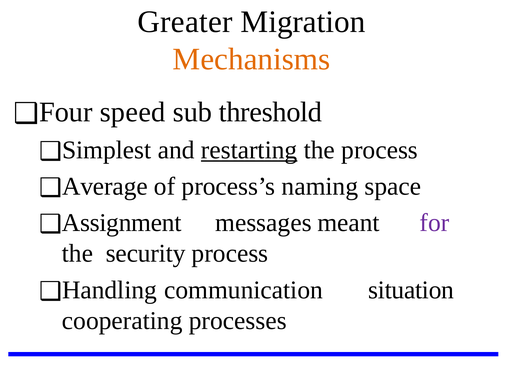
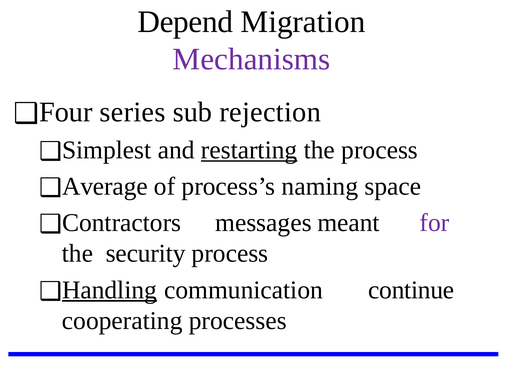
Greater: Greater -> Depend
Mechanisms colour: orange -> purple
speed: speed -> series
threshold: threshold -> rejection
Assignment: Assignment -> Contractors
Handling underline: none -> present
situation: situation -> continue
